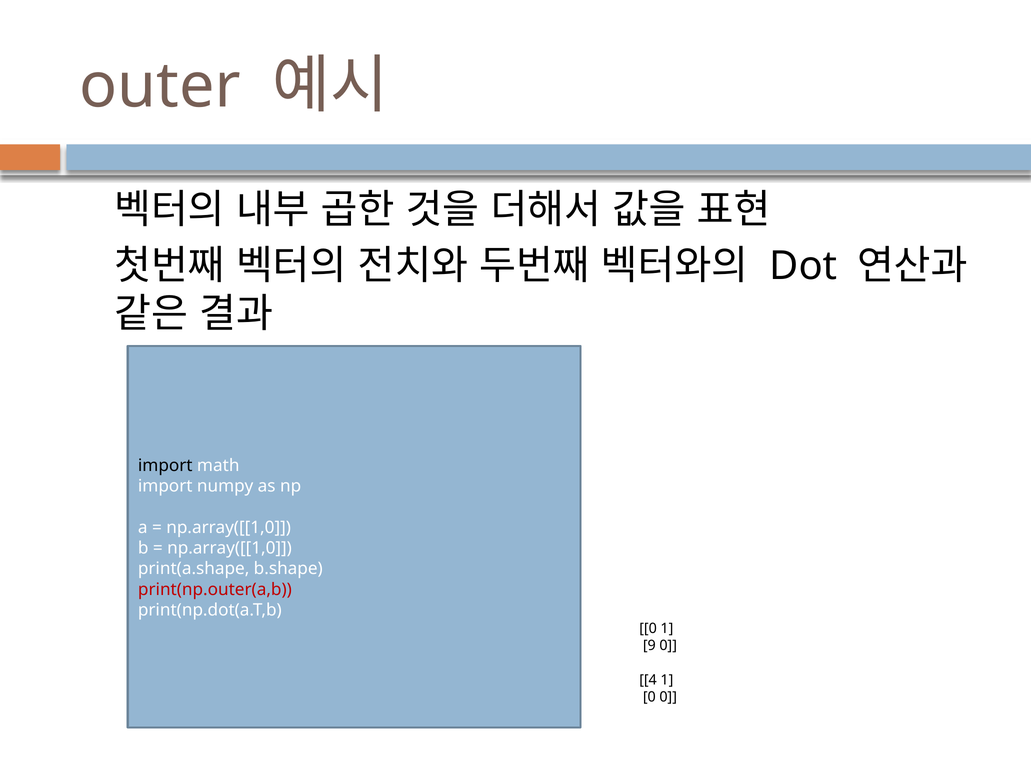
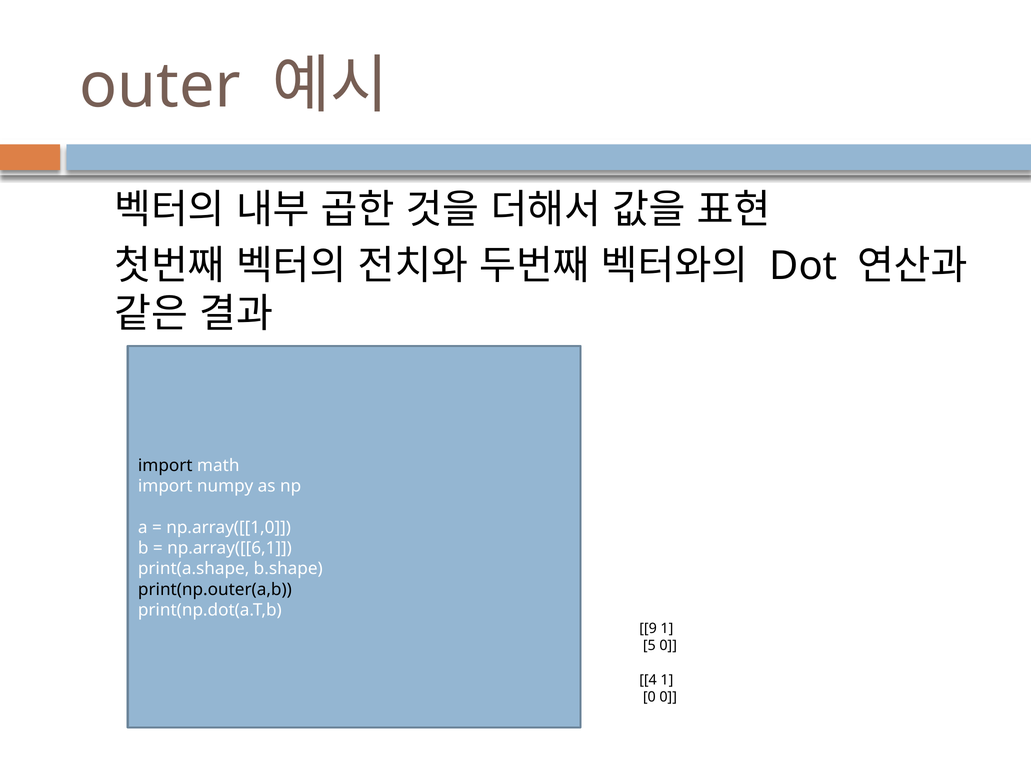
np.array([[1,0 at (230, 548): np.array([[1,0 -> np.array([[6,1
print(np.outer(a,b colour: red -> black
0 at (648, 629): 0 -> 9
9: 9 -> 5
